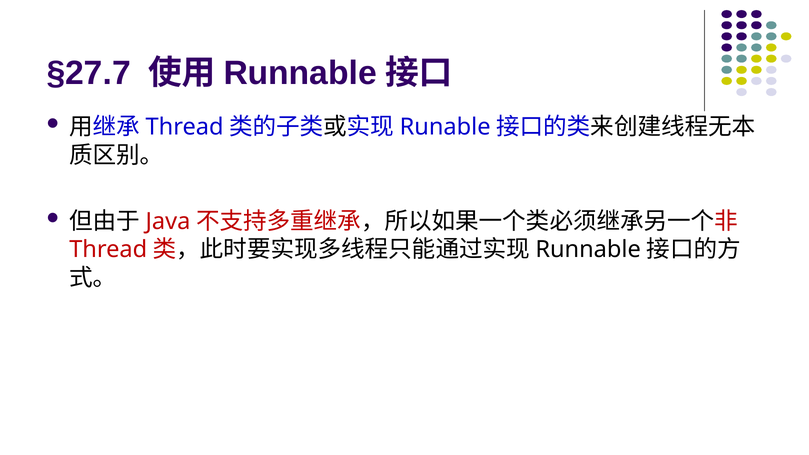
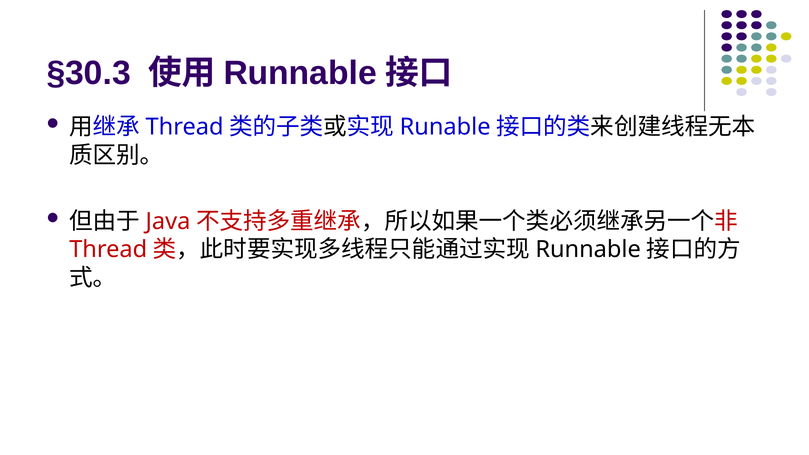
§27.7: §27.7 -> §30.3
